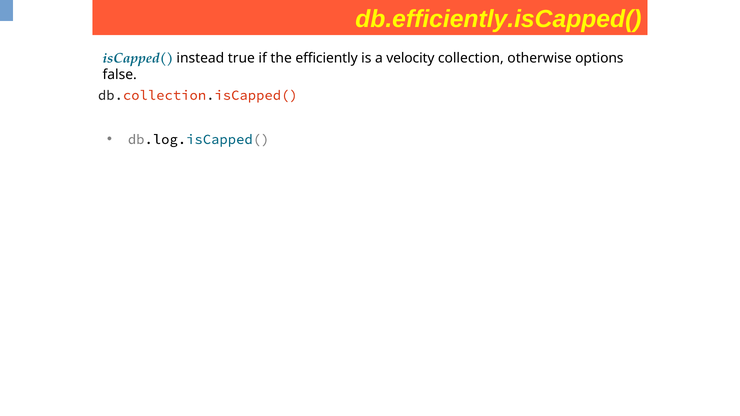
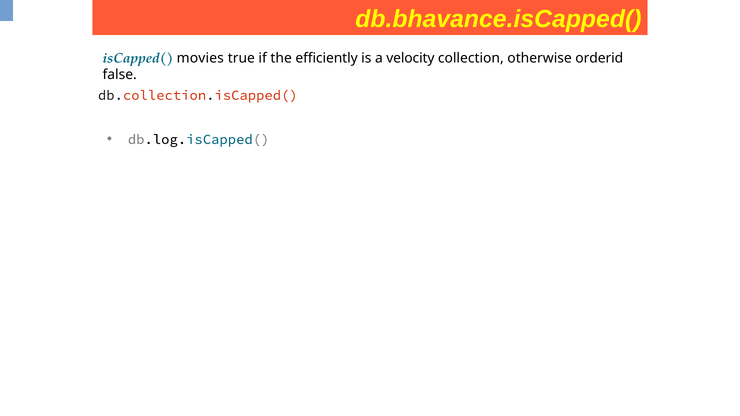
db.efficiently.isCapped(: db.efficiently.isCapped( -> db.bhavance.isCapped(
instead: instead -> movies
options: options -> orderid
